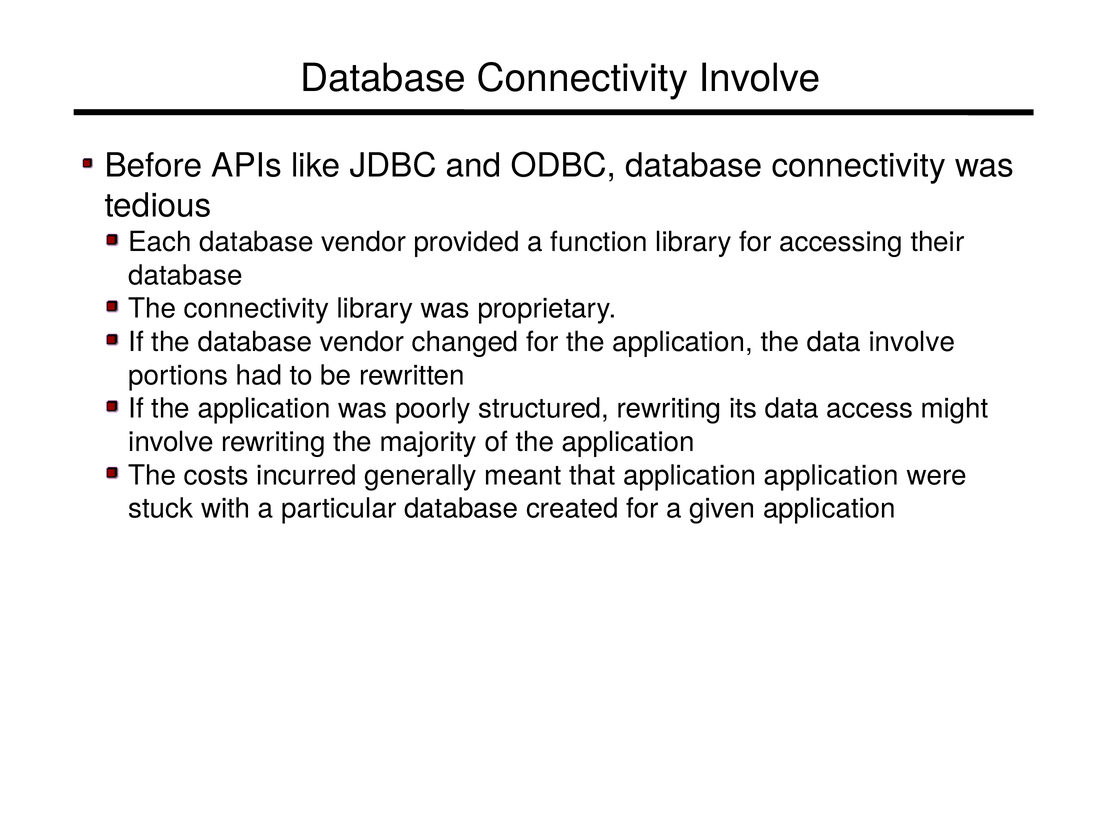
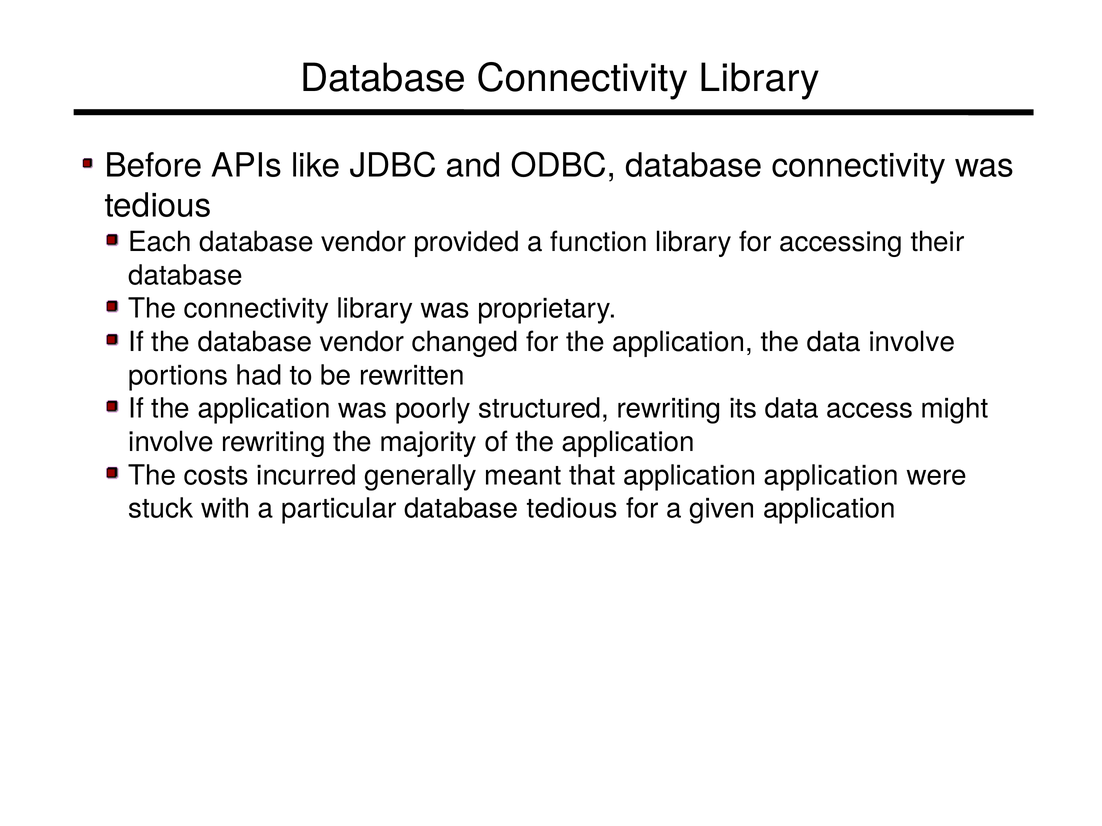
Database Connectivity Involve: Involve -> Library
database created: created -> tedious
